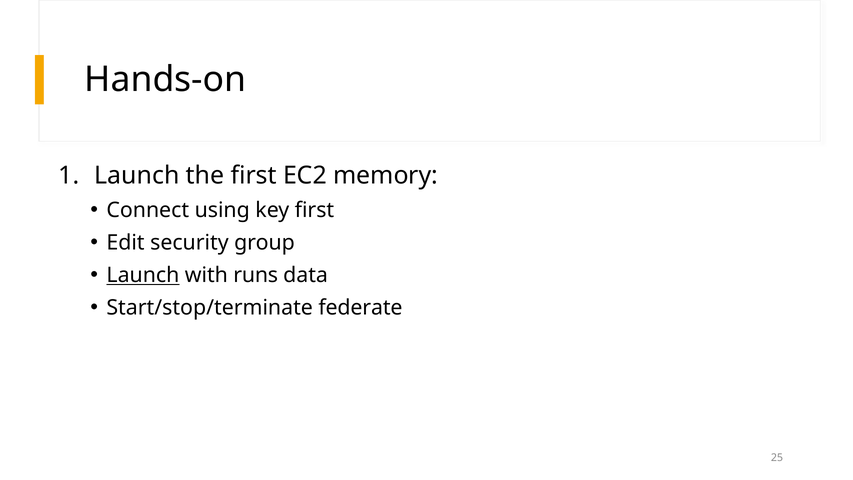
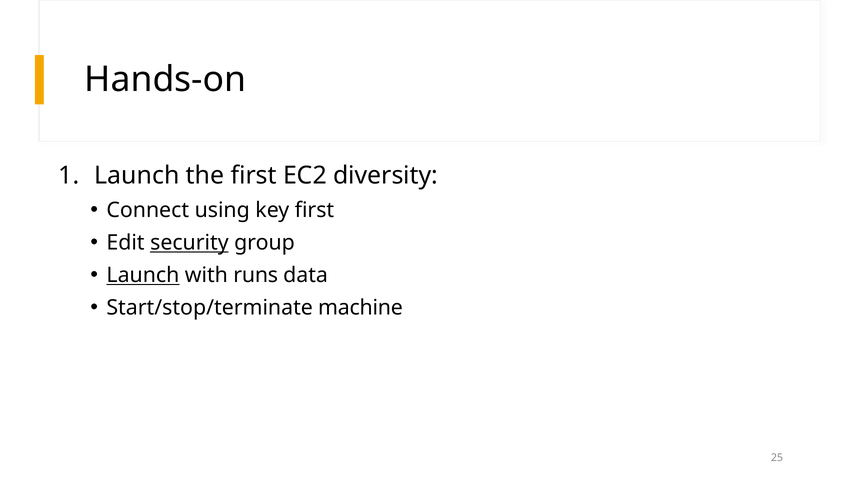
memory: memory -> diversity
security underline: none -> present
federate: federate -> machine
